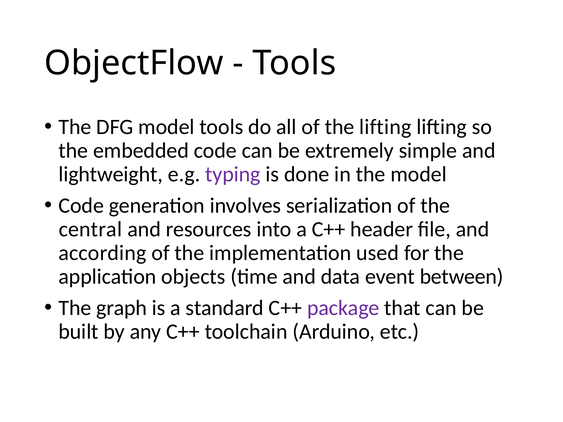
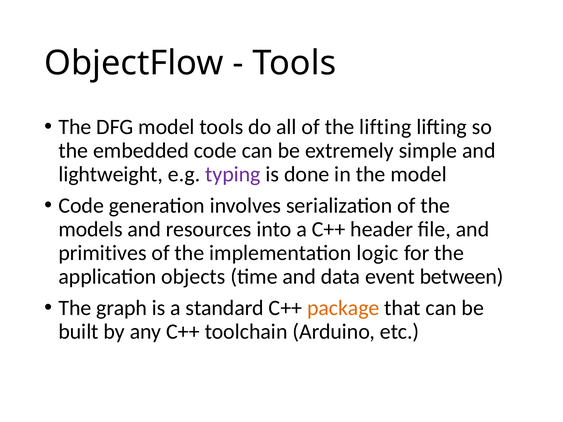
central: central -> models
according: according -> primitives
used: used -> logic
package colour: purple -> orange
